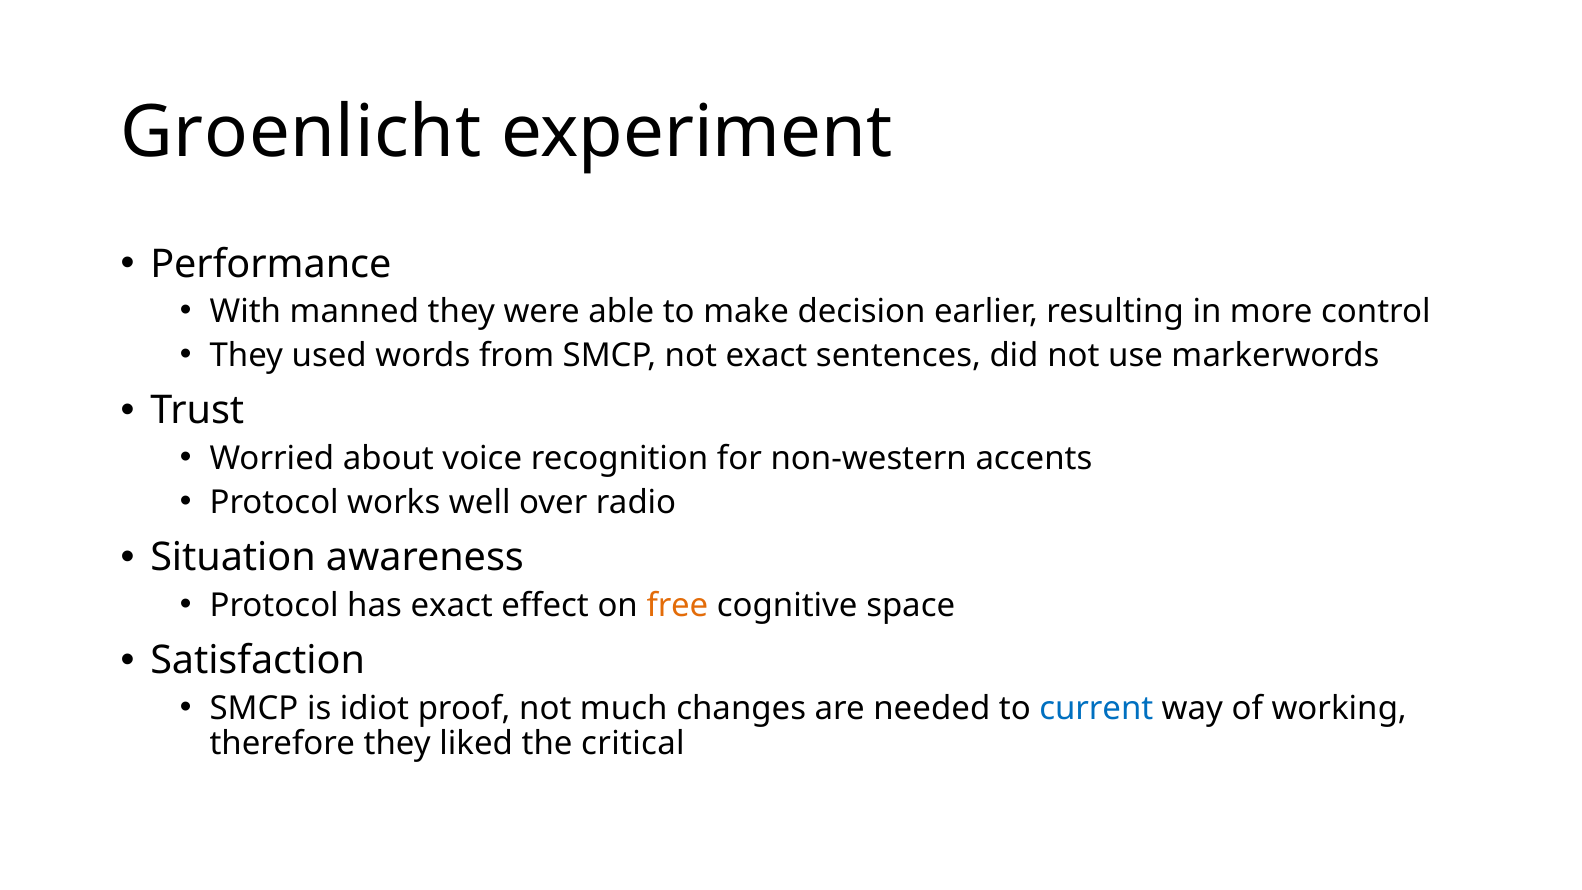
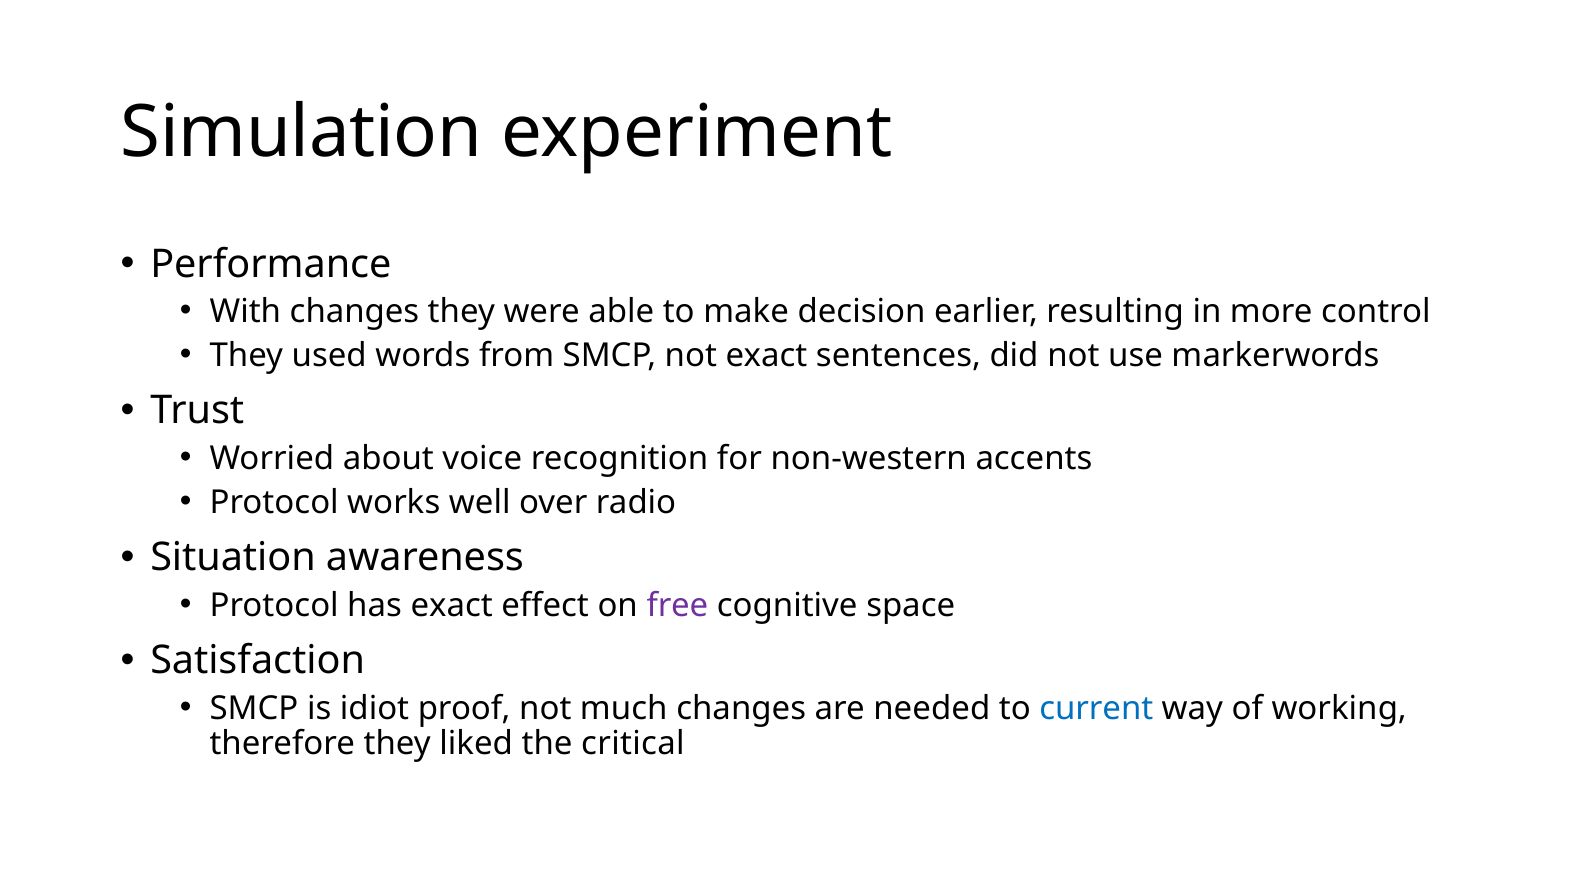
Groenlicht: Groenlicht -> Simulation
With manned: manned -> changes
free colour: orange -> purple
